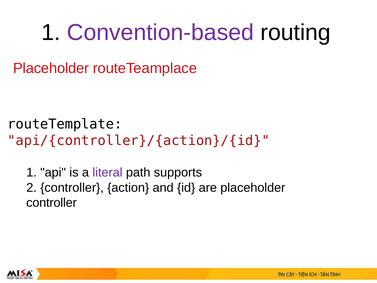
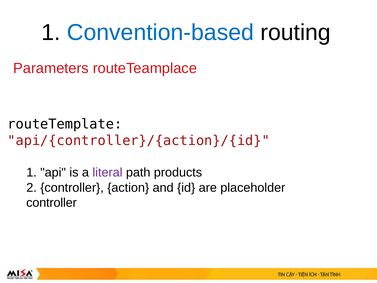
Convention-based colour: purple -> blue
Placeholder at (51, 68): Placeholder -> Parameters
supports: supports -> products
